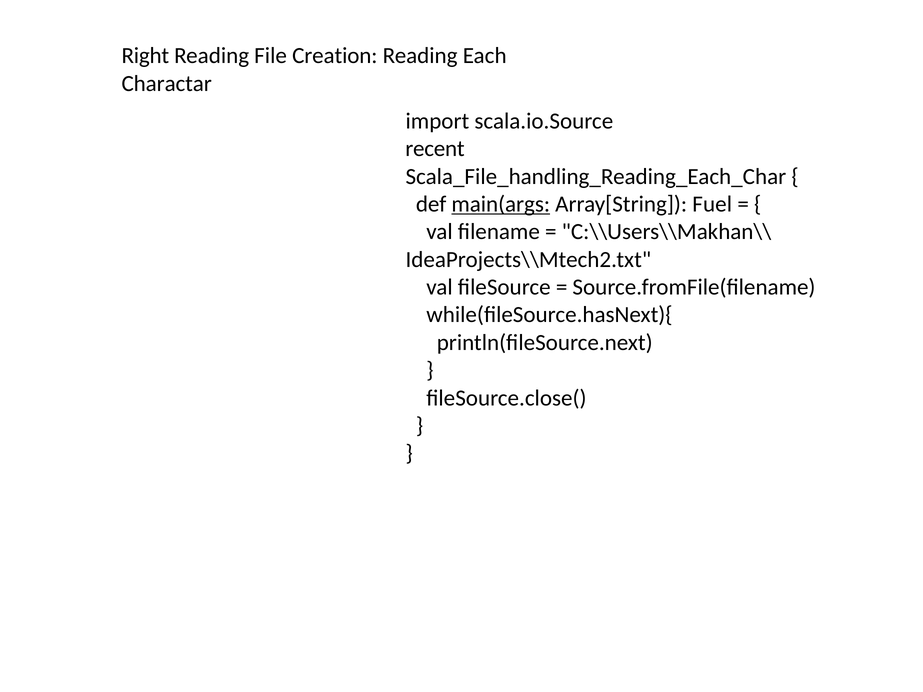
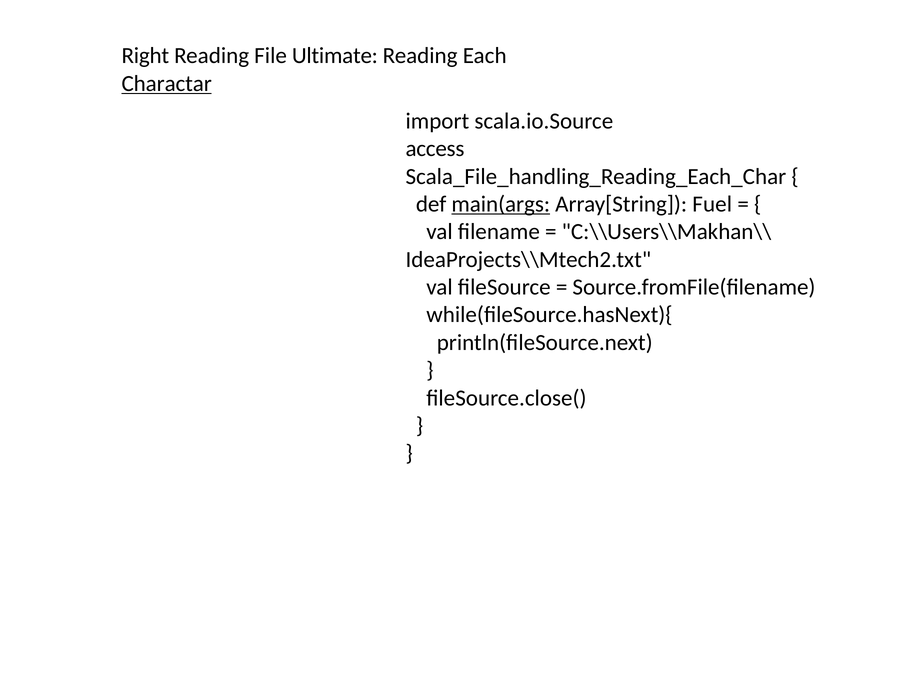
Creation: Creation -> Ultimate
Charactar underline: none -> present
recent: recent -> access
